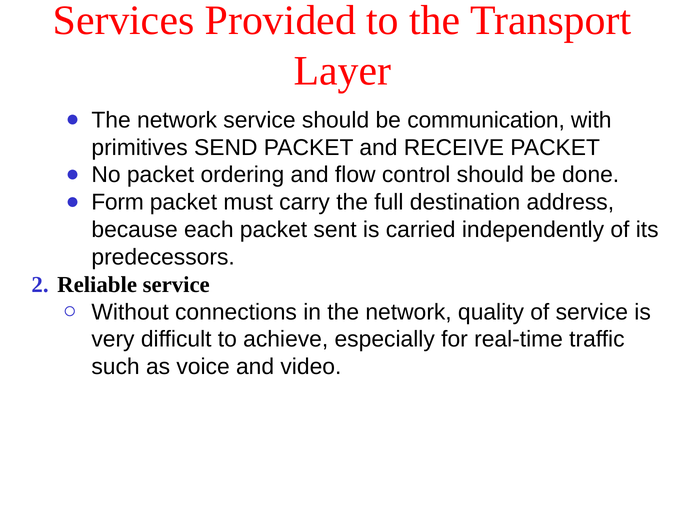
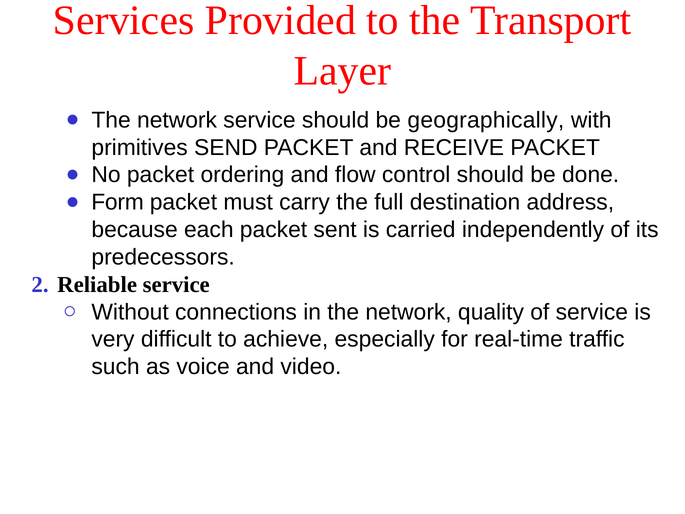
communication: communication -> geographically
